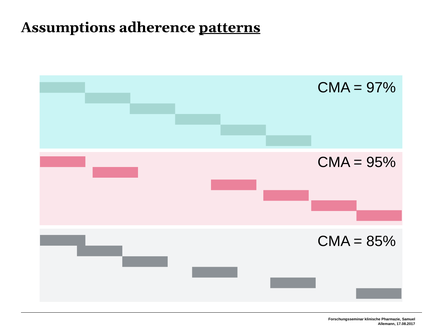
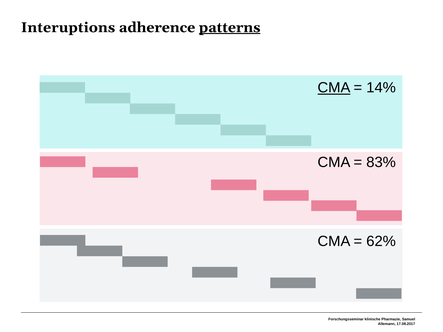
Assumptions: Assumptions -> Interuptions
CMA at (334, 88) underline: none -> present
97%: 97% -> 14%
95%: 95% -> 83%
85%: 85% -> 62%
